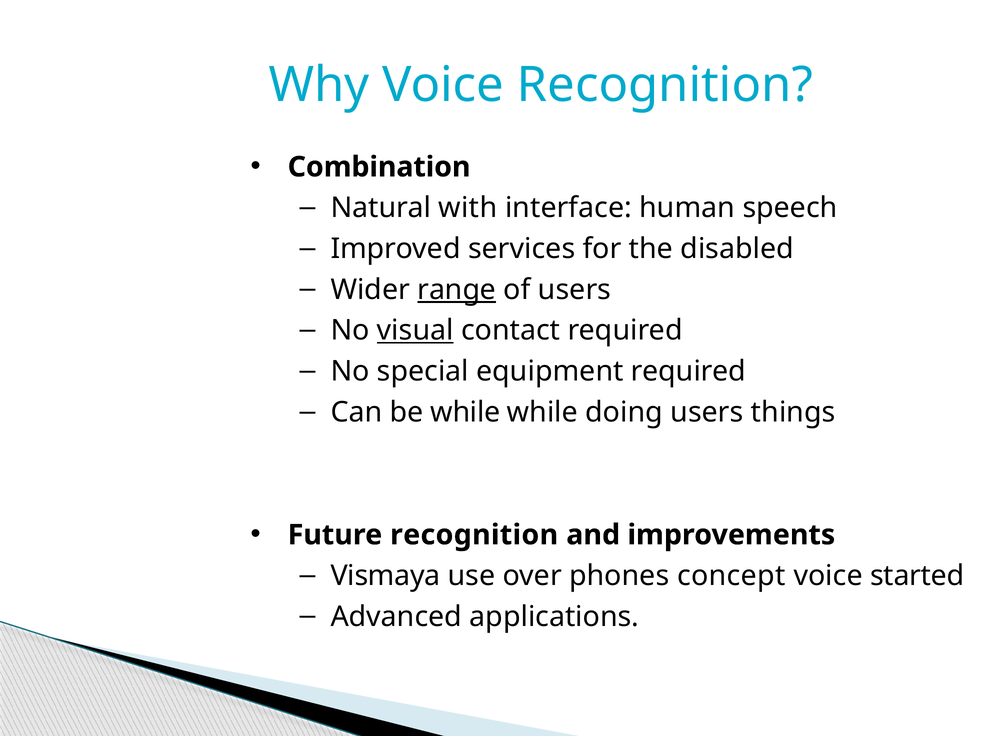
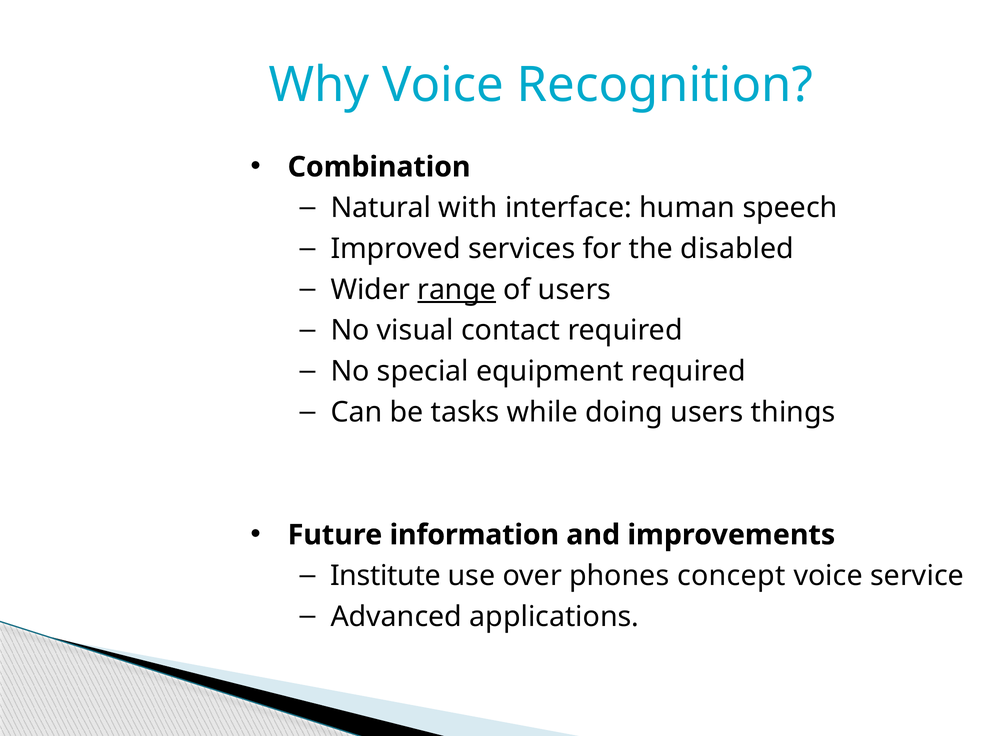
visual underline: present -> none
be while: while -> tasks
Future recognition: recognition -> information
Vismaya: Vismaya -> Institute
started: started -> service
